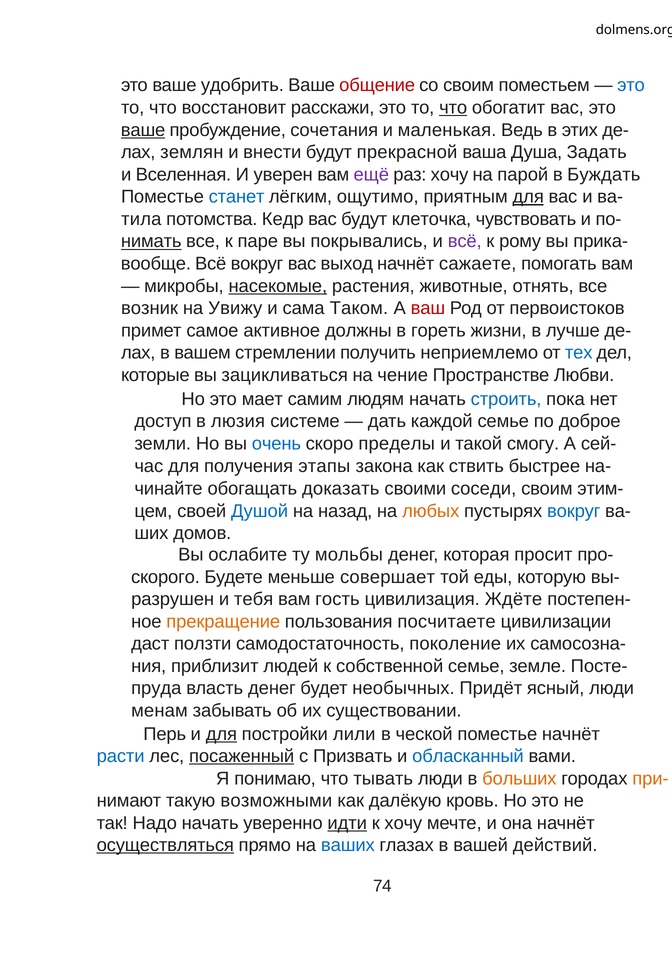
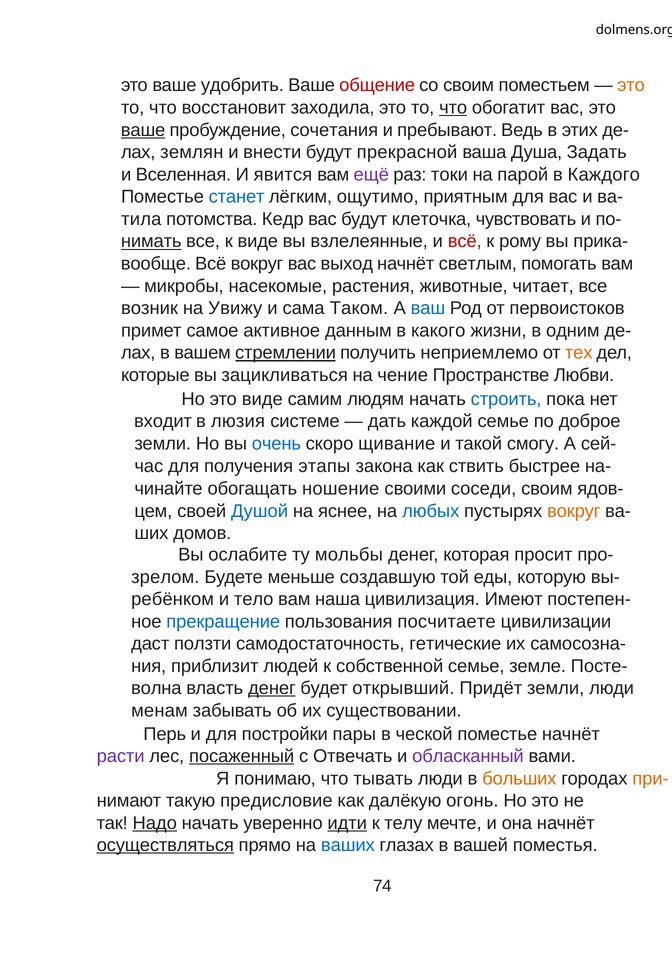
это at (631, 85) colour: blue -> orange
расскажи: расскажи -> заходила
маленькая: маленькая -> пребывают
уверен: уверен -> явится
раз хочу: хочу -> токи
Буждать: Буждать -> Каждого
для at (528, 197) underline: present -> none
к паре: паре -> виде
покрывались: покрывались -> взлелеянные
всё at (465, 241) colour: purple -> red
сажаете: сажаете -> светлым
насекомые underline: present -> none
отнять: отнять -> читает
ваш colour: red -> blue
должны: должны -> данным
гореть: гореть -> какого
лучше: лучше -> одним
стремлении underline: none -> present
тех colour: blue -> orange
это мает: мает -> виде
доступ: доступ -> входит
пределы: пределы -> щивание
доказать: доказать -> ношение
этим-: этим- -> ядов-
назад: назад -> яснее
любых colour: orange -> blue
вокруг at (574, 511) colour: blue -> orange
скорого: скорого -> зрелом
совершает: совершает -> создавшую
разрушен: разрушен -> ребёнком
тебя: тебя -> тело
гость: гость -> наша
Ждёте: Ждёте -> Имеют
прекращение colour: orange -> blue
поколение: поколение -> гетические
пруда: пруда -> волна
денег at (272, 688) underline: none -> present
необычных: необычных -> открывший
Придёт ясный: ясный -> земли
для at (221, 734) underline: present -> none
лили: лили -> пары
расти colour: blue -> purple
Призвать: Призвать -> Отвечать
обласканный colour: blue -> purple
возможными: возможными -> предисловие
кровь: кровь -> огонь
Надо underline: none -> present
к хочу: хочу -> телу
действий: действий -> поместья
